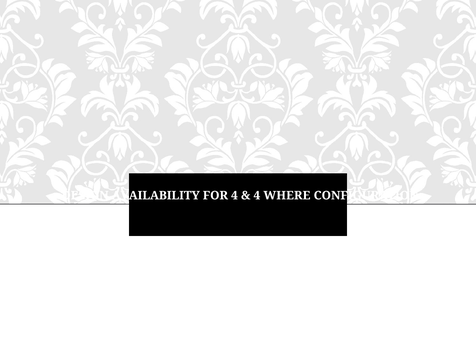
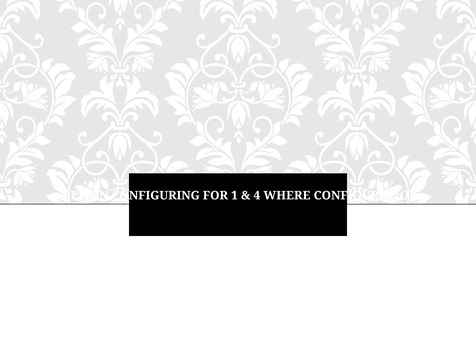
AVAILABILITY: AVAILABILITY -> CONFIGURING
FOR 4: 4 -> 1
